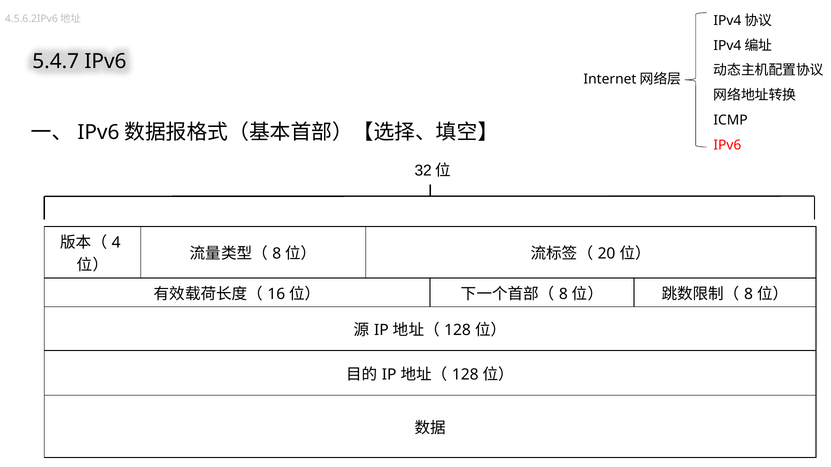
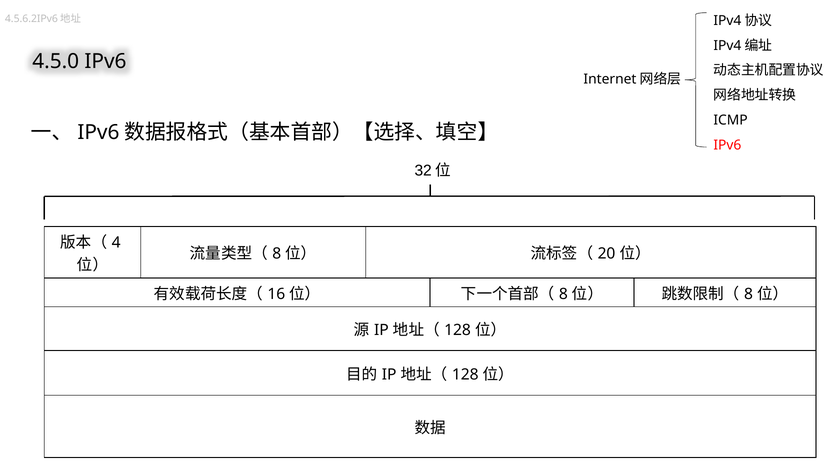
5.4.7: 5.4.7 -> 4.5.0
